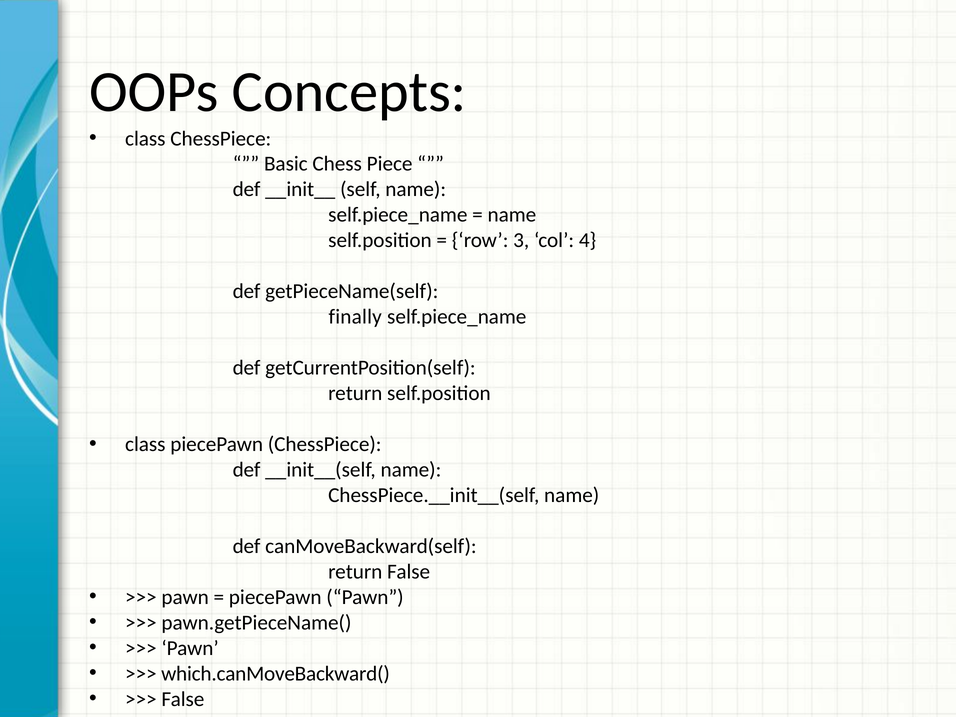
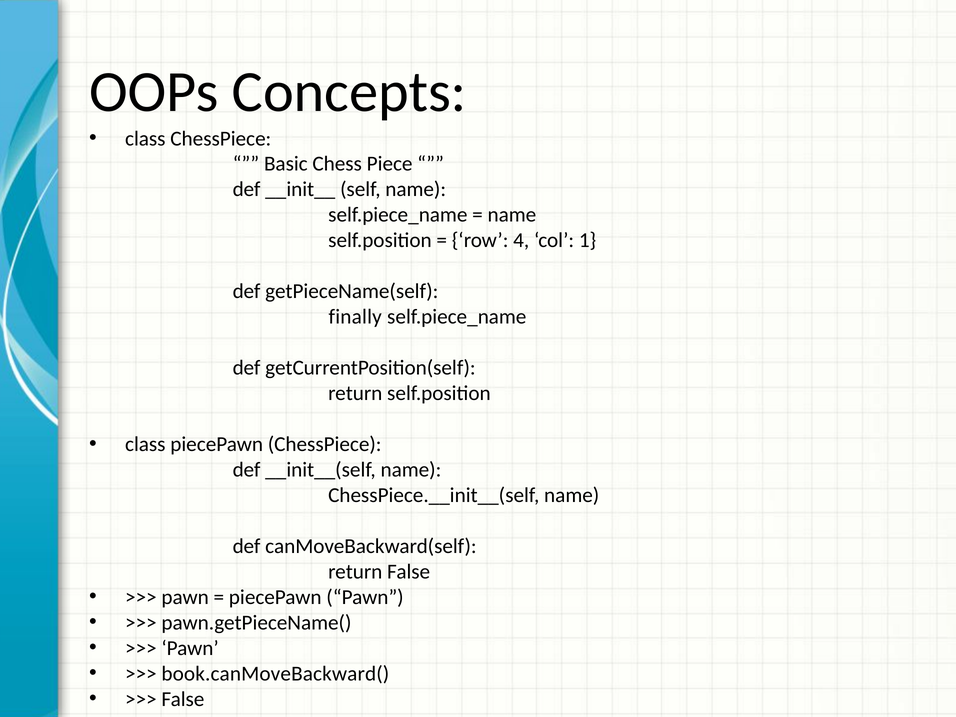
3: 3 -> 4
4: 4 -> 1
which.canMoveBackward(: which.canMoveBackward( -> book.canMoveBackward(
